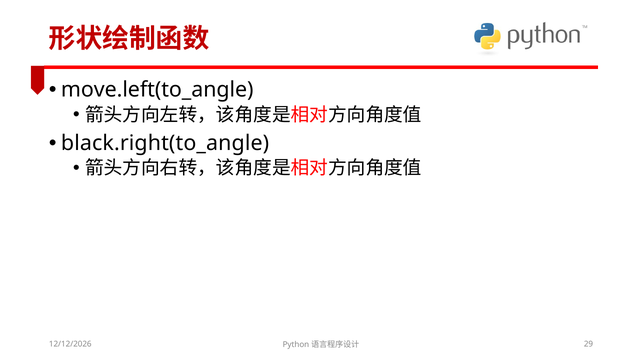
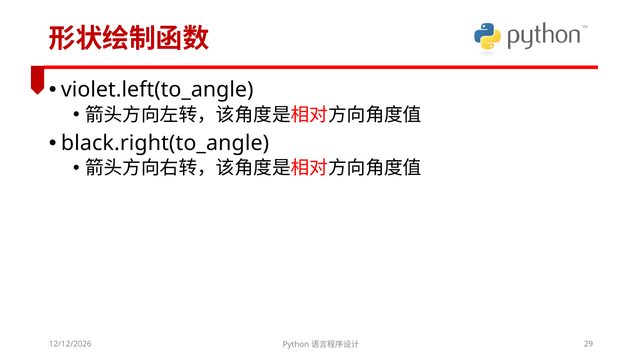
move.left(to_angle: move.left(to_angle -> violet.left(to_angle
